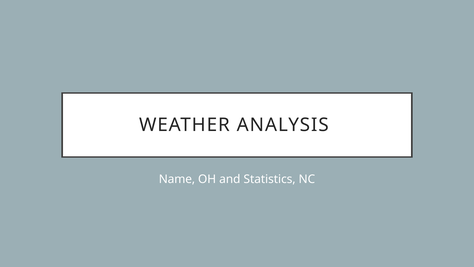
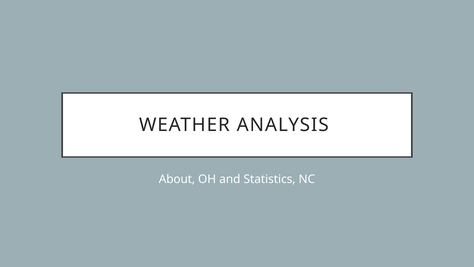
Name: Name -> About
